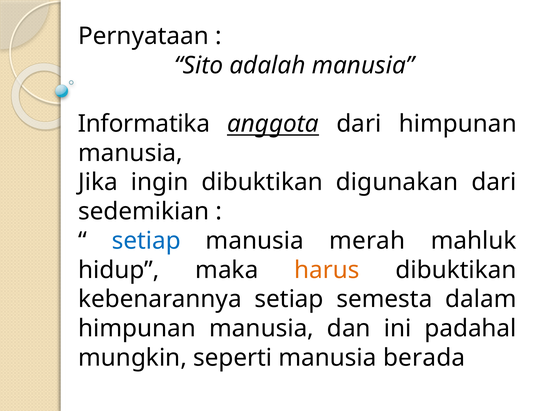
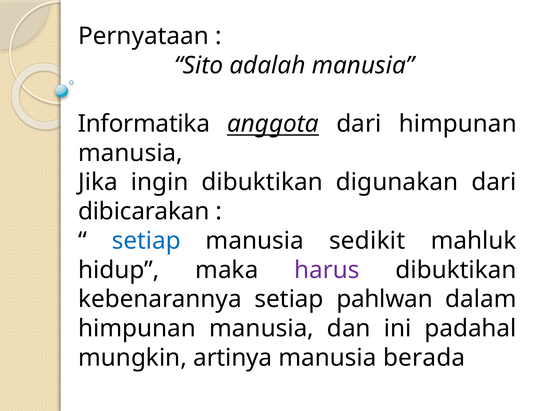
sedemikian: sedemikian -> dibicarakan
merah: merah -> sedikit
harus colour: orange -> purple
semesta: semesta -> pahlwan
seperti: seperti -> artinya
